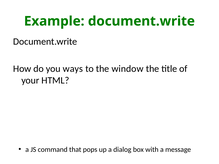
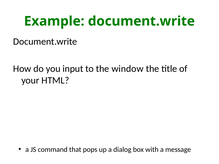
ways: ways -> input
